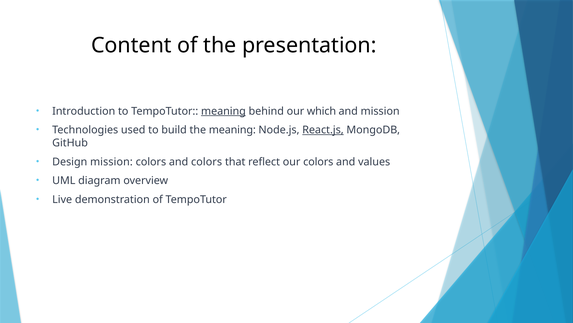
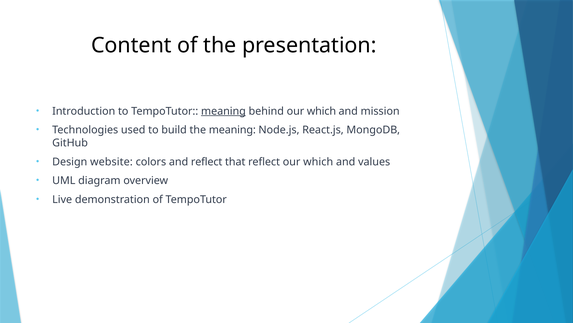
React.js underline: present -> none
Design mission: mission -> website
and colors: colors -> reflect
reflect our colors: colors -> which
